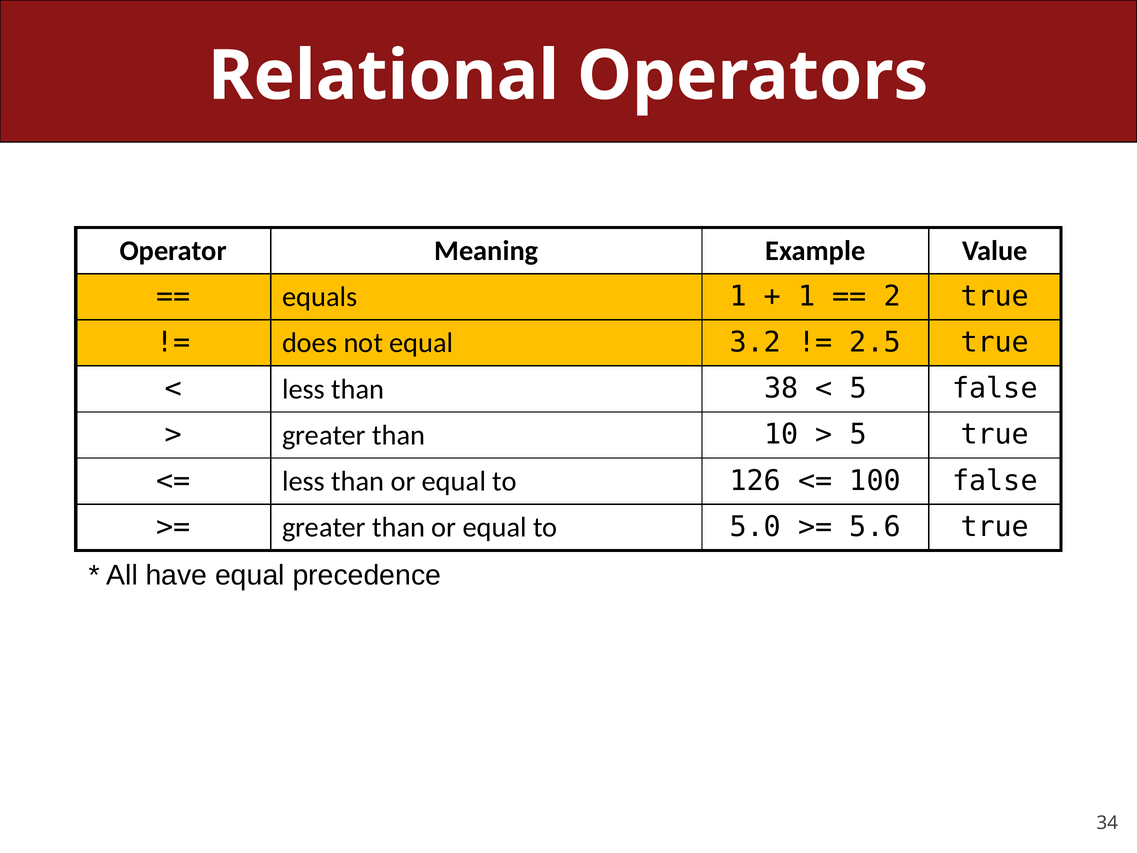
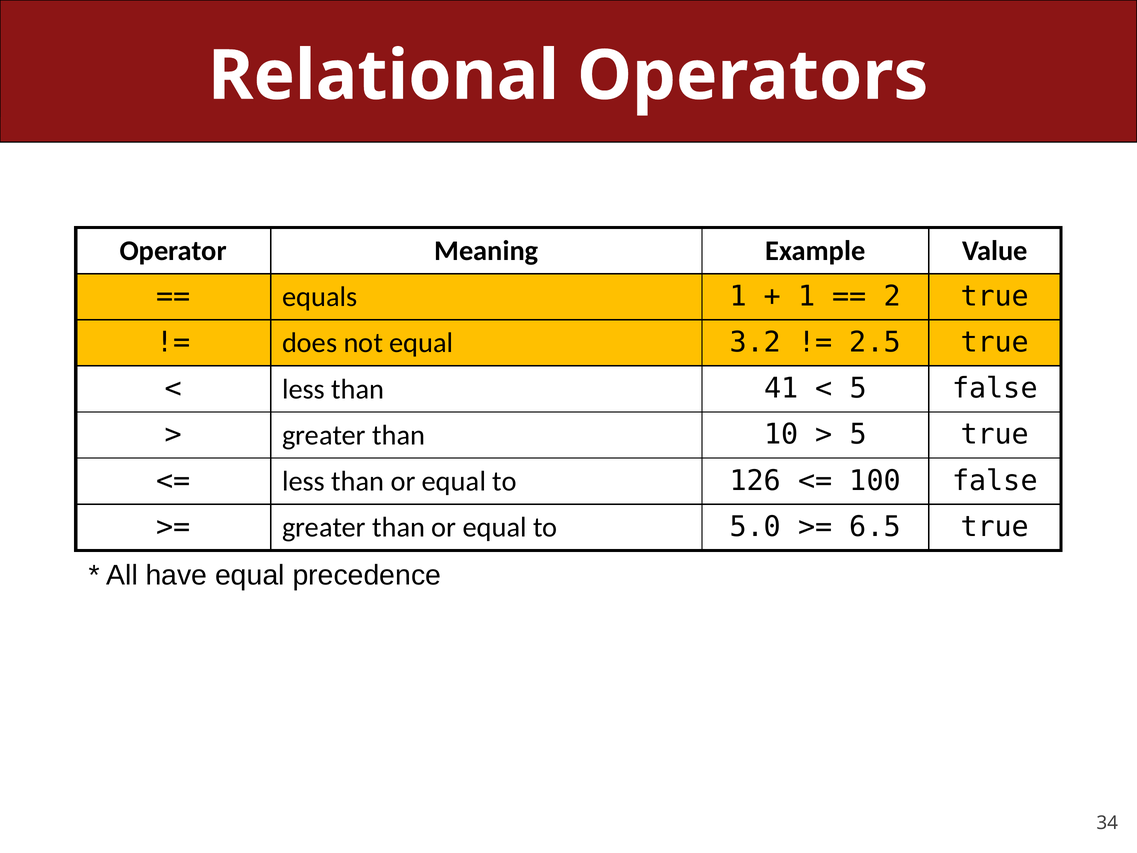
38: 38 -> 41
5.6: 5.6 -> 6.5
